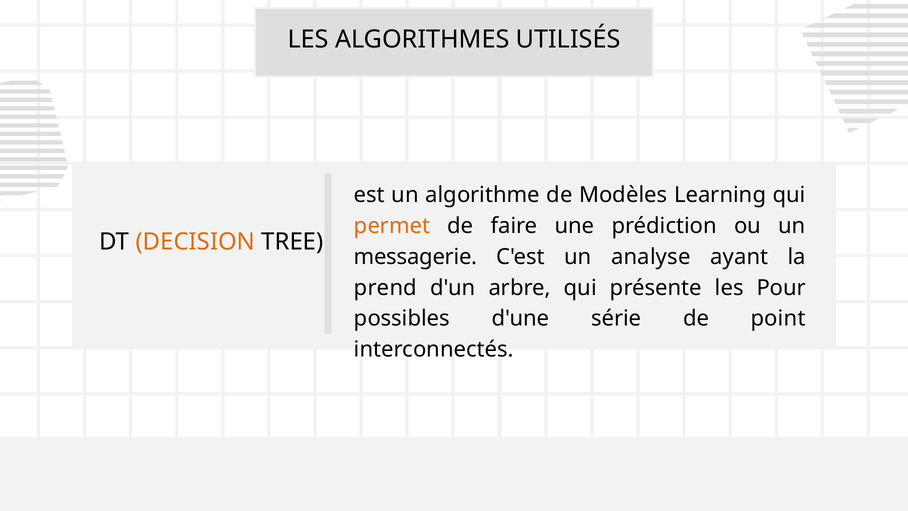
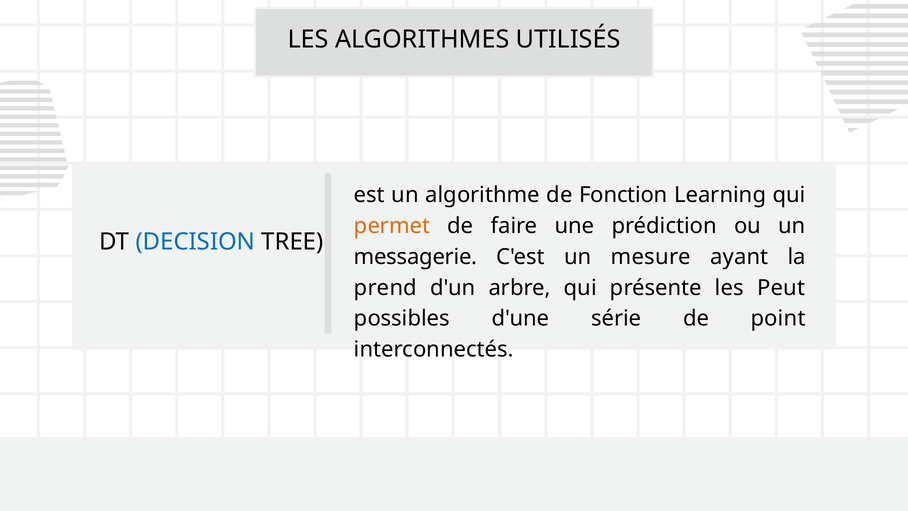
Modèles: Modèles -> Fonction
DECISION colour: orange -> blue
analyse: analyse -> mesure
Pour: Pour -> Peut
